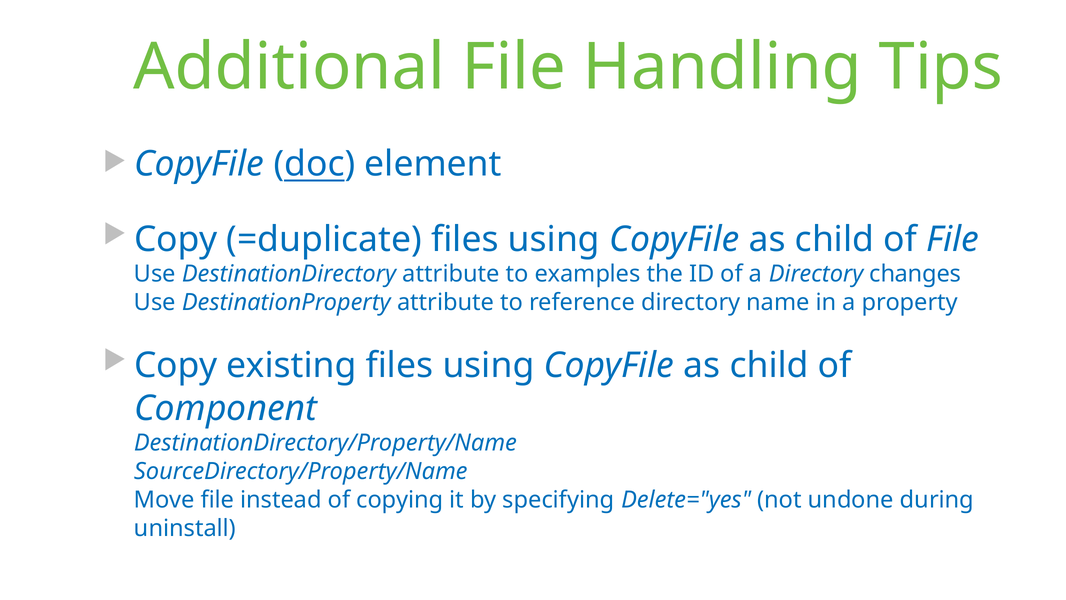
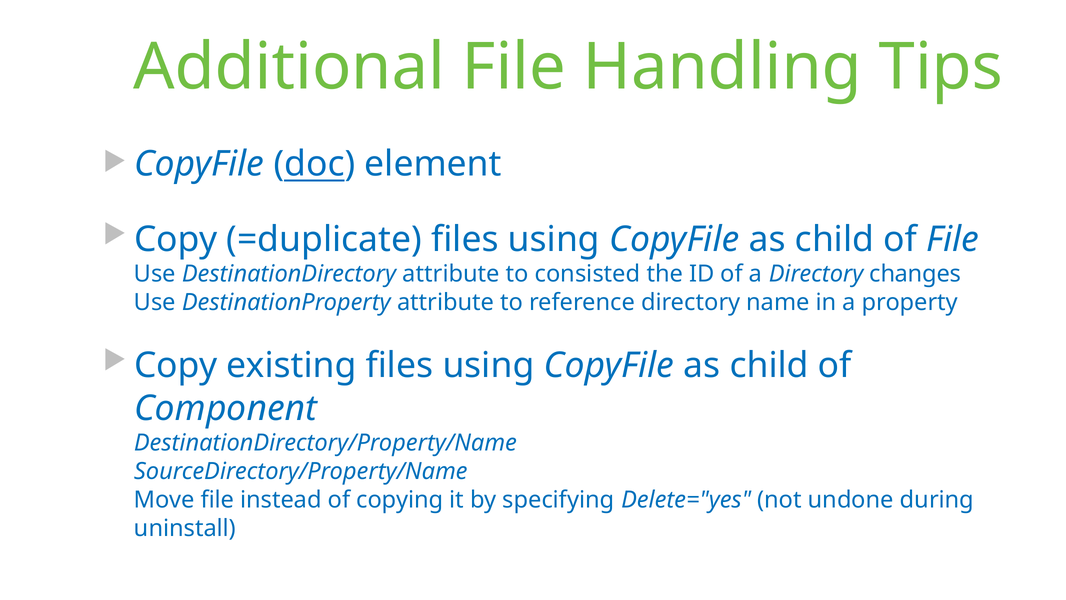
examples: examples -> consisted
